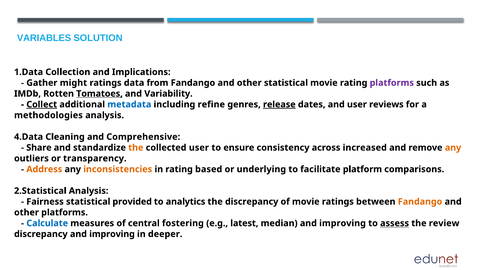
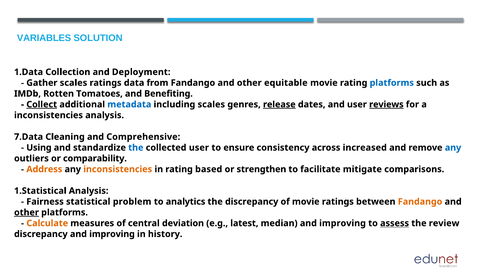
Implications: Implications -> Deployment
Gather might: might -> scales
other statistical: statistical -> equitable
platforms at (392, 83) colour: purple -> blue
Tomatoes underline: present -> none
Variability: Variability -> Benefiting
including refine: refine -> scales
reviews underline: none -> present
methodologies at (48, 115): methodologies -> inconsistencies
4.Data: 4.Data -> 7.Data
Share: Share -> Using
the at (136, 148) colour: orange -> blue
any at (453, 148) colour: orange -> blue
transparency: transparency -> comparability
underlying: underlying -> strengthen
platform: platform -> mitigate
2.Statistical: 2.Statistical -> 1.Statistical
provided: provided -> problem
other at (26, 213) underline: none -> present
Calculate colour: blue -> orange
fostering: fostering -> deviation
deeper: deeper -> history
